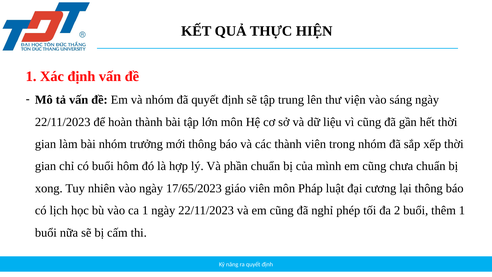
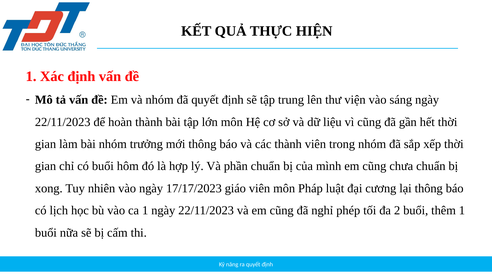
17/65/2023: 17/65/2023 -> 17/17/2023
